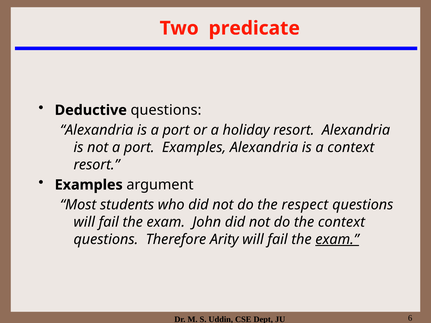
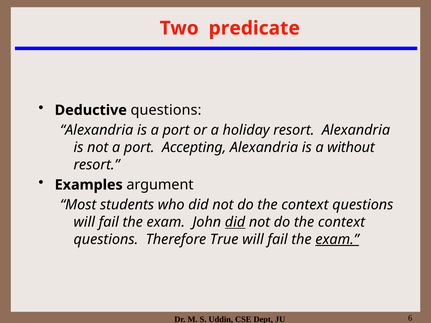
port Examples: Examples -> Accepting
a context: context -> without
respect at (305, 205): respect -> context
did at (235, 222) underline: none -> present
Arity: Arity -> True
